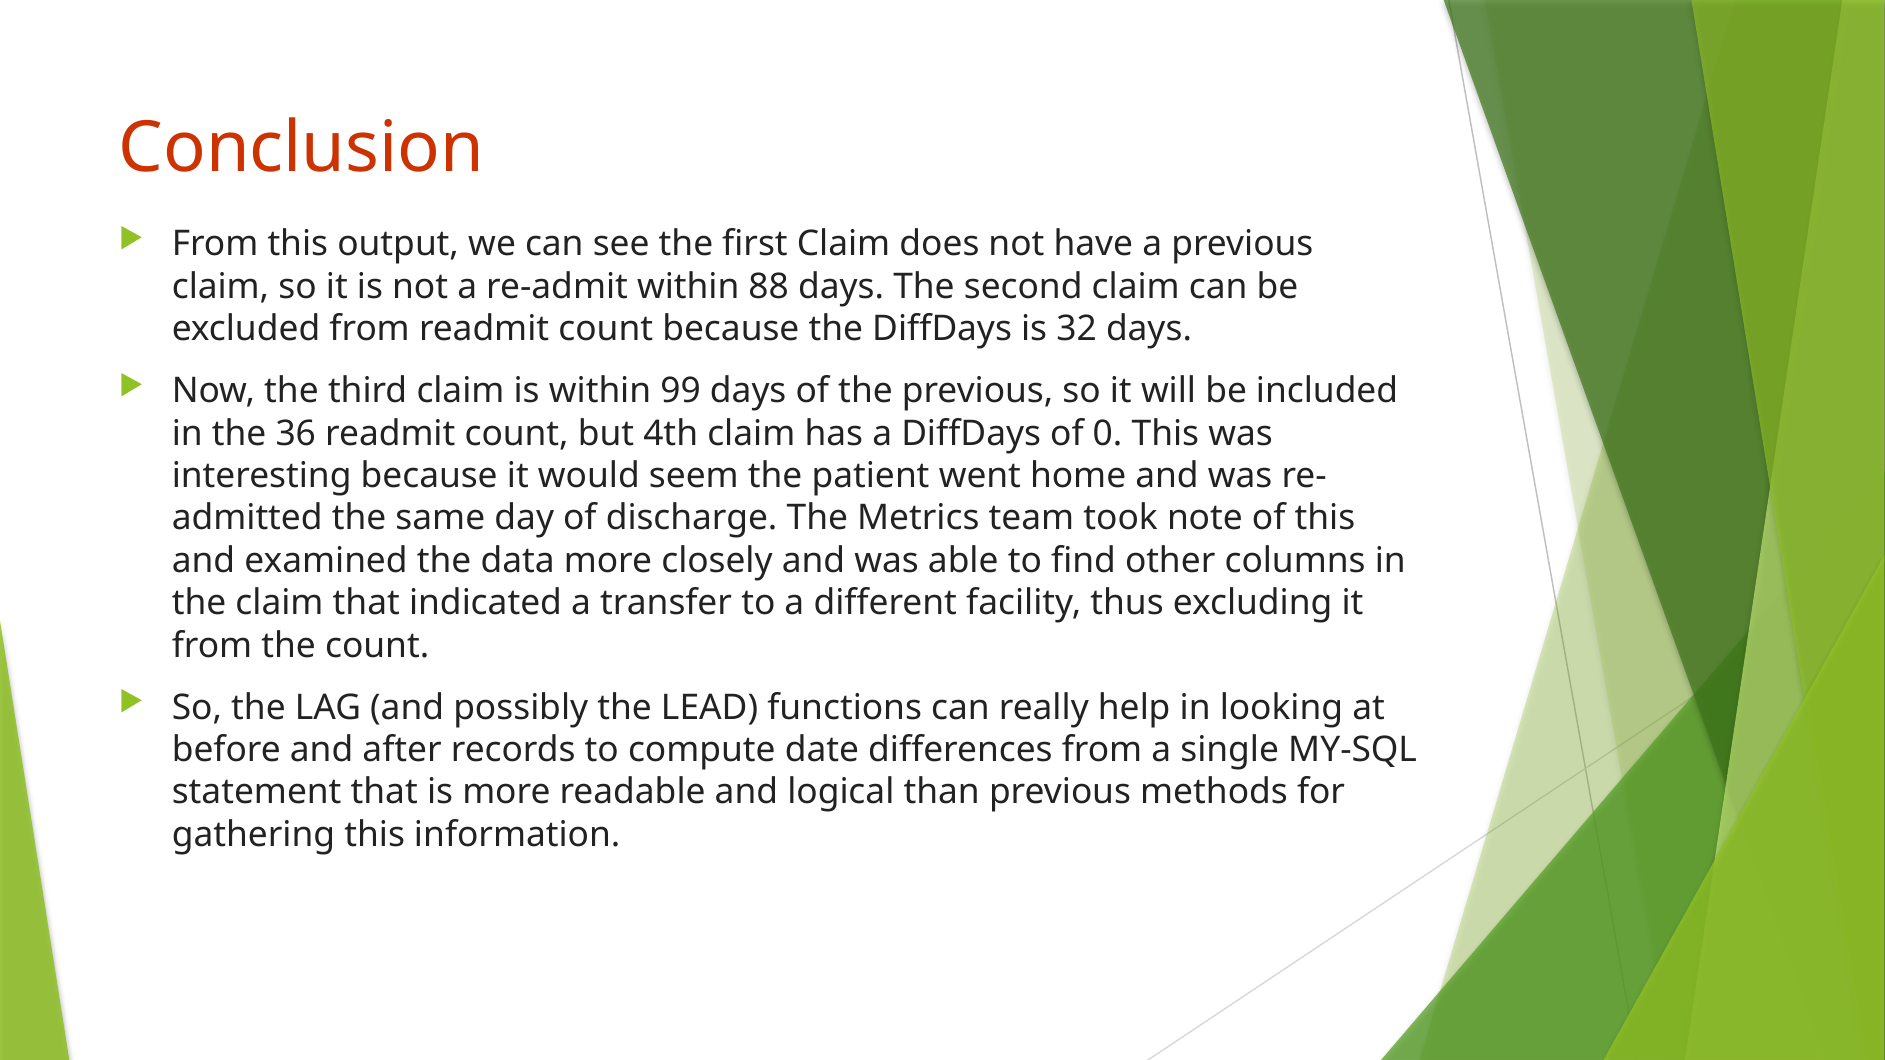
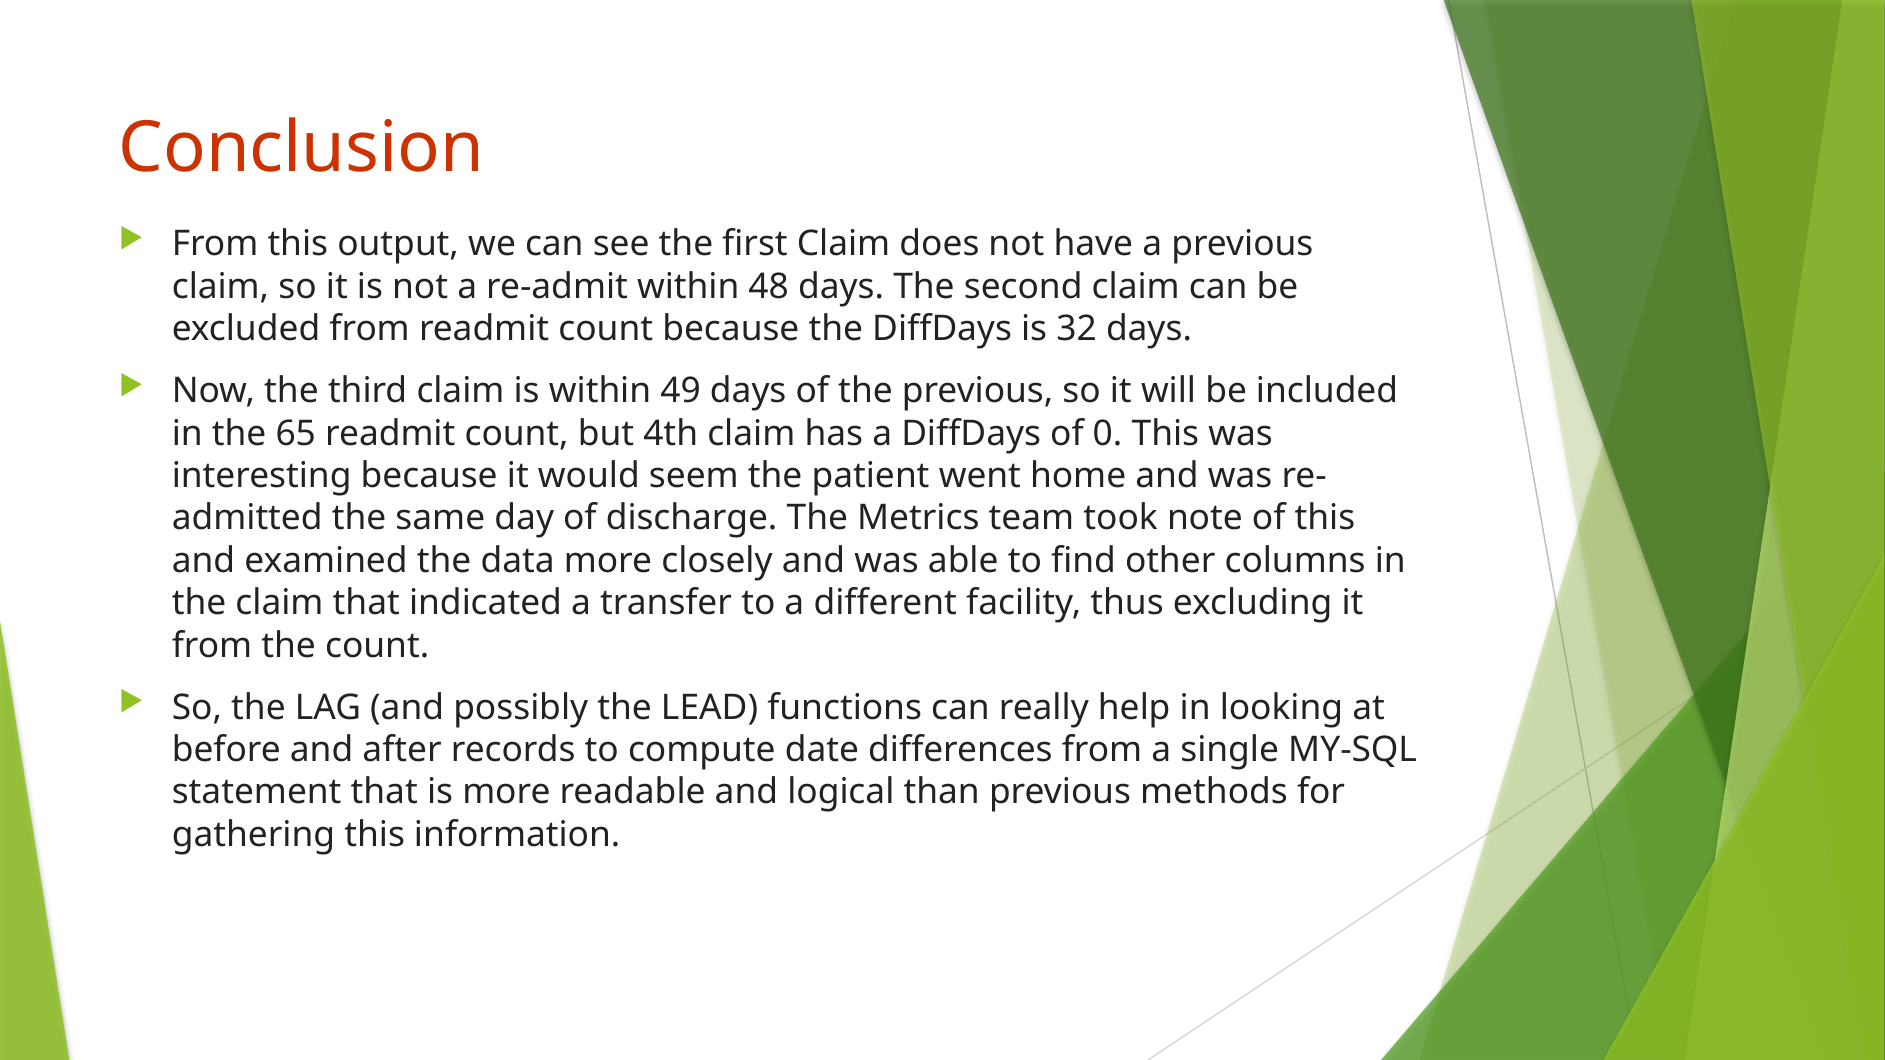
88: 88 -> 48
99: 99 -> 49
36: 36 -> 65
